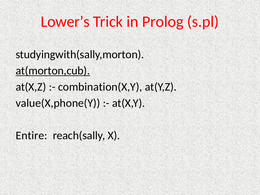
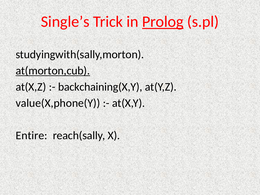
Lower’s: Lower’s -> Single’s
Prolog underline: none -> present
combination(X,Y: combination(X,Y -> backchaining(X,Y
